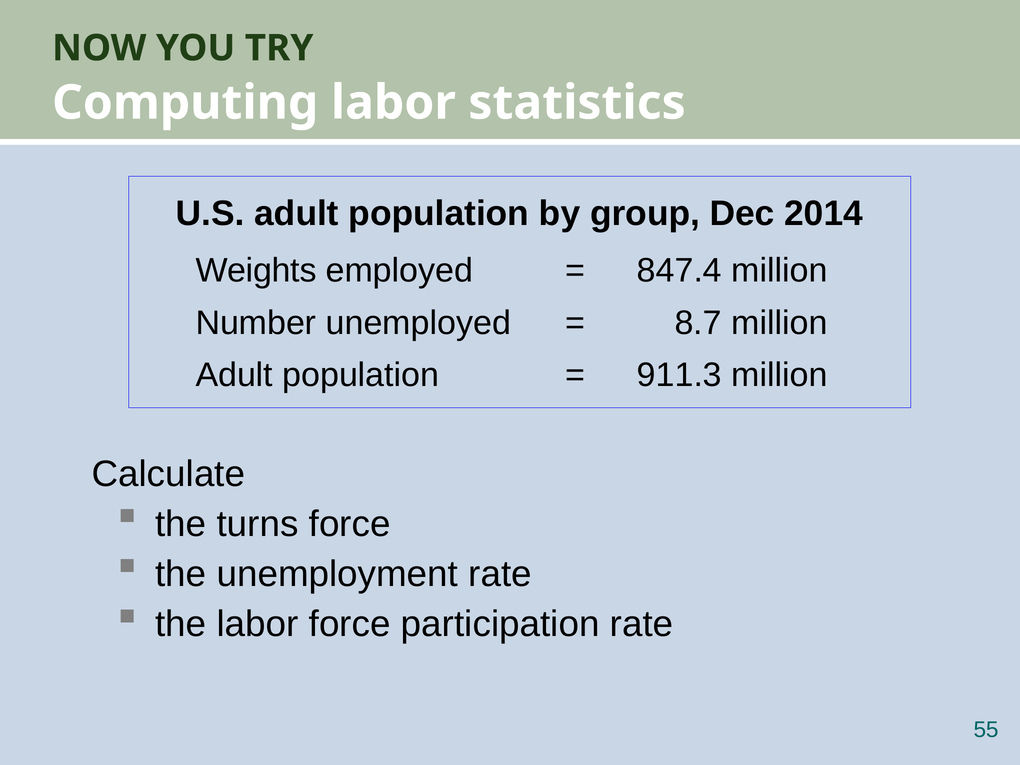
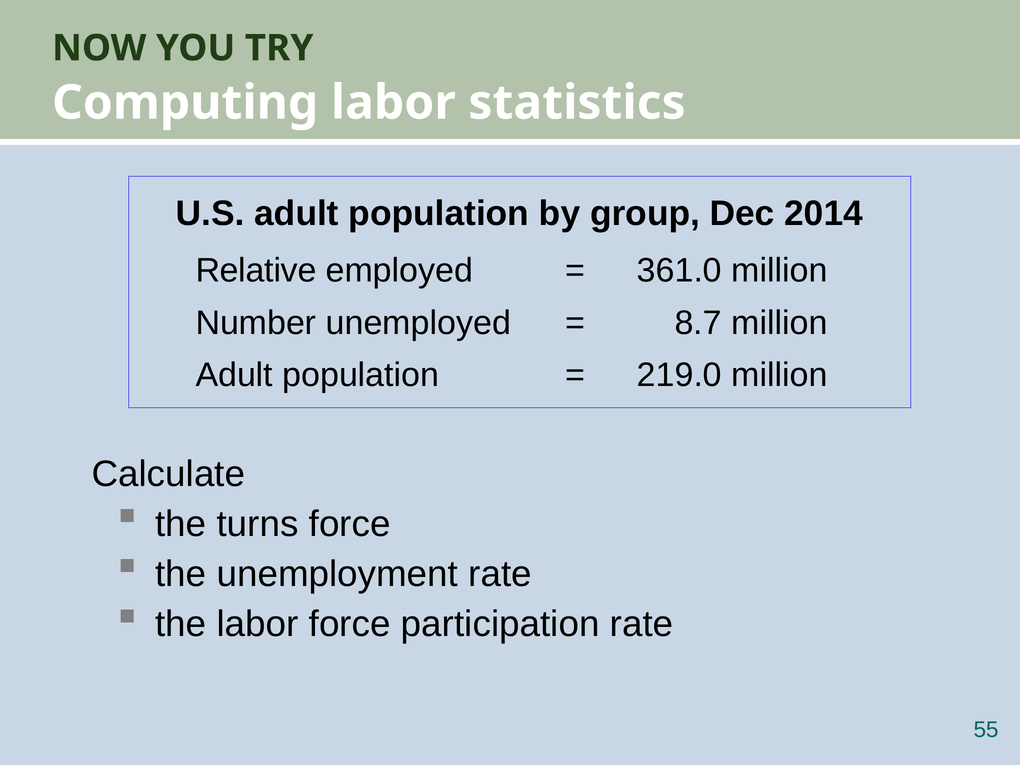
Weights: Weights -> Relative
847.4: 847.4 -> 361.0
911.3: 911.3 -> 219.0
